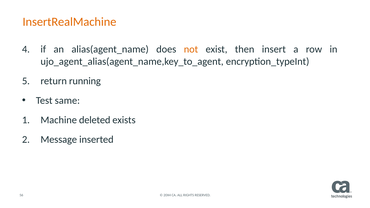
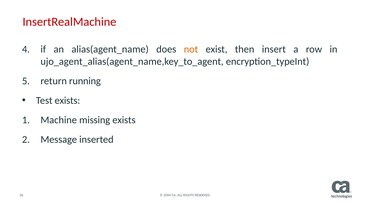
InsertRealMachine colour: orange -> red
Test same: same -> exists
deleted: deleted -> missing
